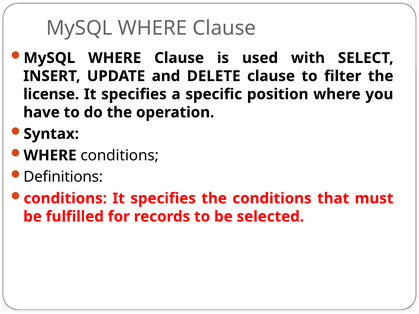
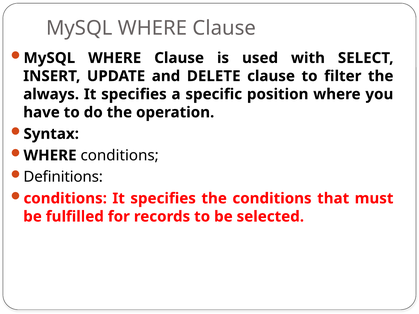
license: license -> always
